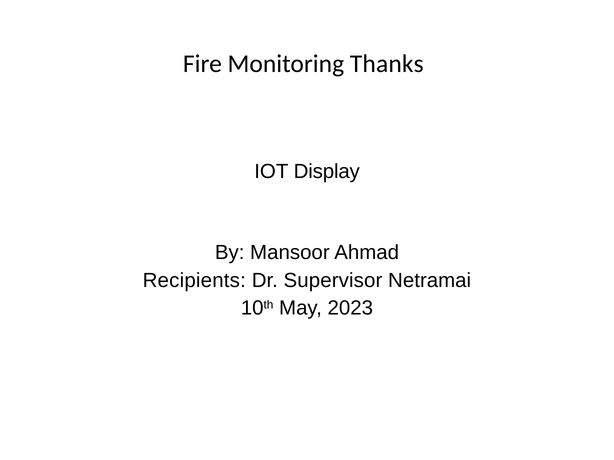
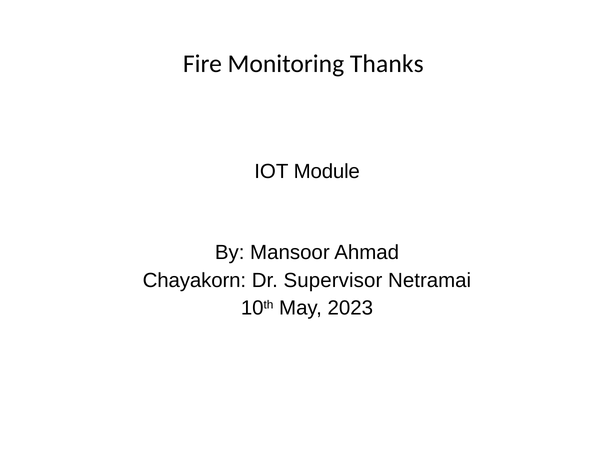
Display: Display -> Module
Recipients: Recipients -> Chayakorn
